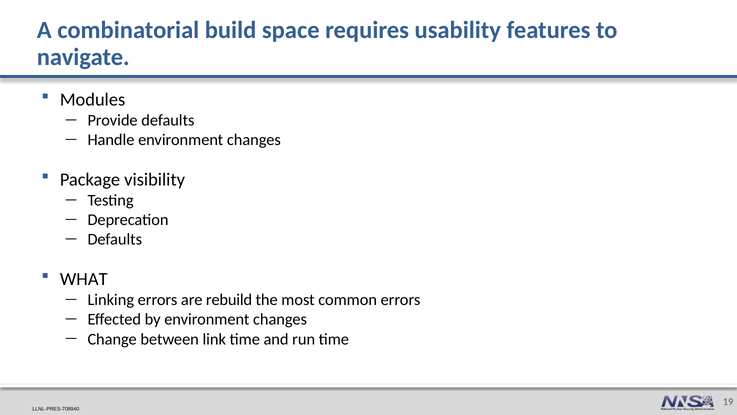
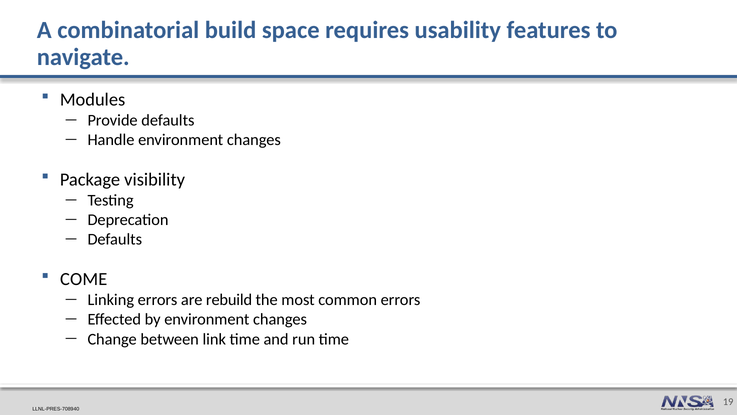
WHAT: WHAT -> COME
